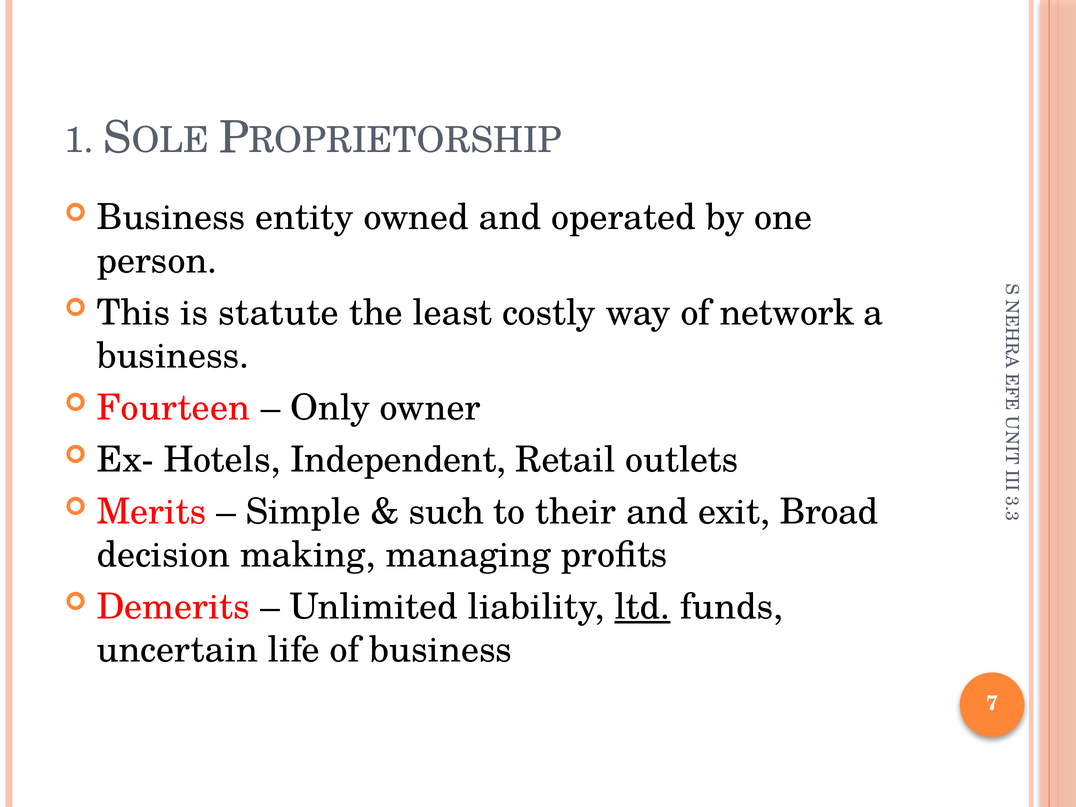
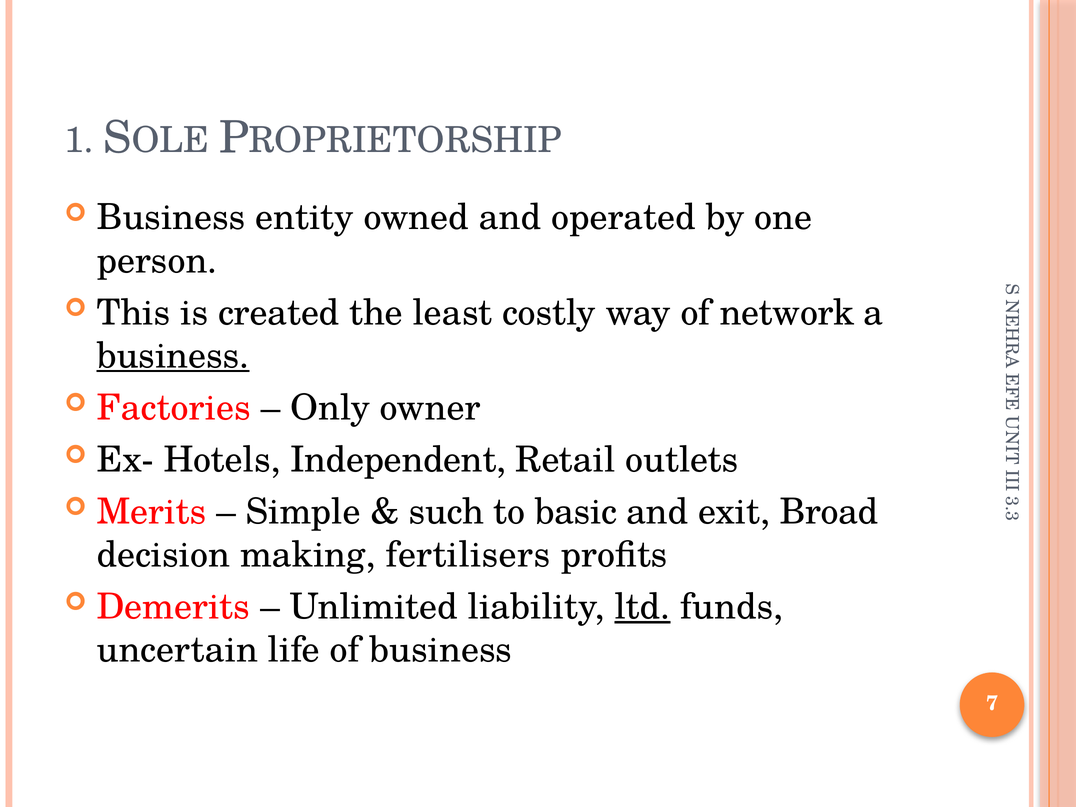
statute: statute -> created
business at (173, 356) underline: none -> present
Fourteen: Fourteen -> Factories
their: their -> basic
managing: managing -> fertilisers
